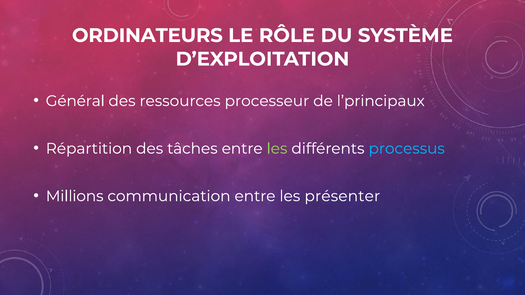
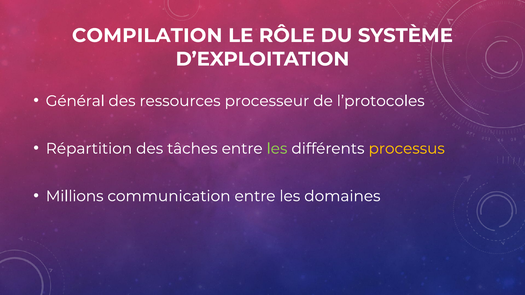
ORDINATEURS: ORDINATEURS -> COMPILATION
l’principaux: l’principaux -> l’protocoles
processus colour: light blue -> yellow
présenter: présenter -> domaines
